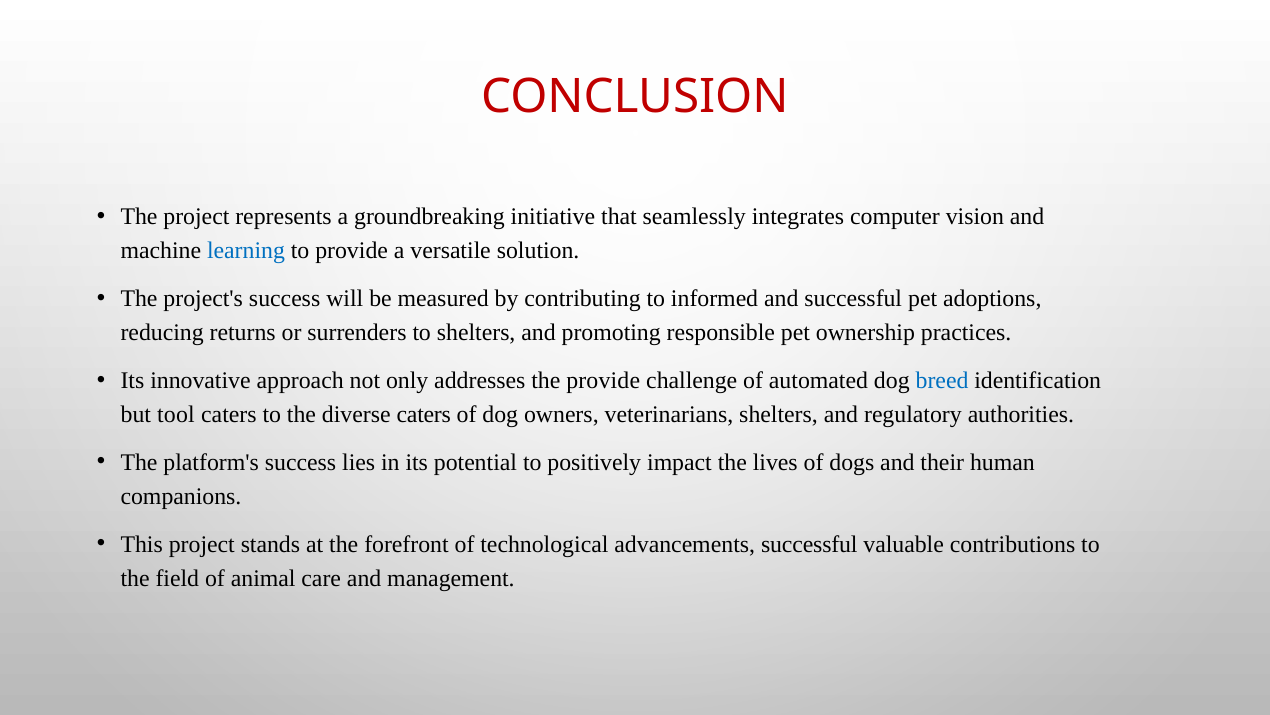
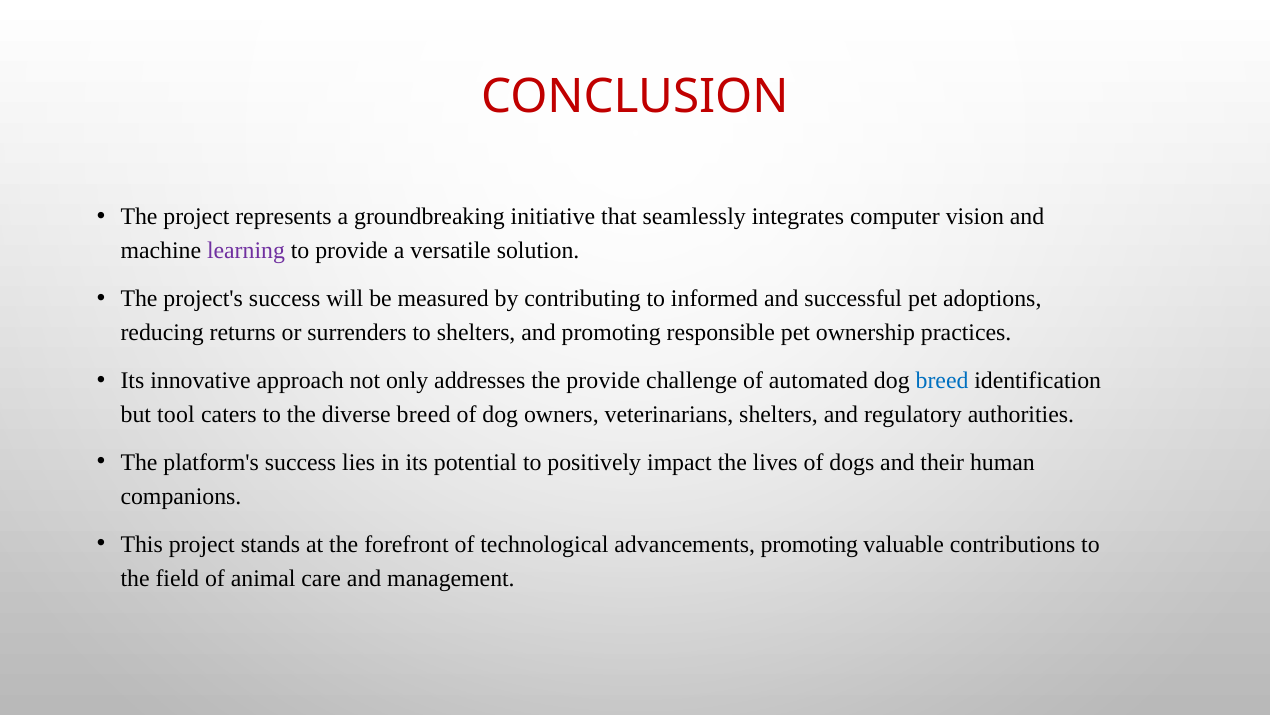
learning colour: blue -> purple
diverse caters: caters -> breed
advancements successful: successful -> promoting
